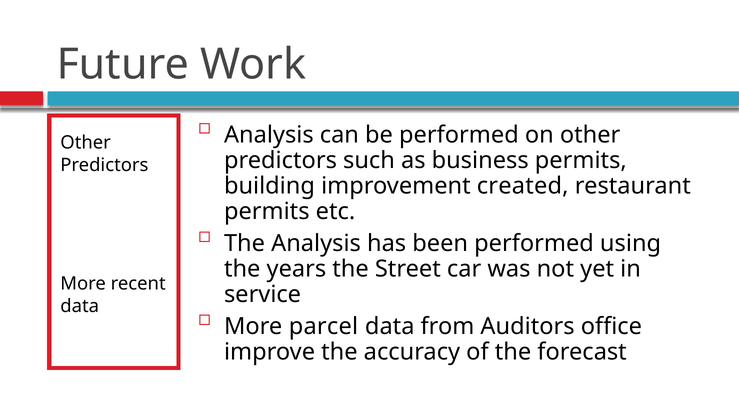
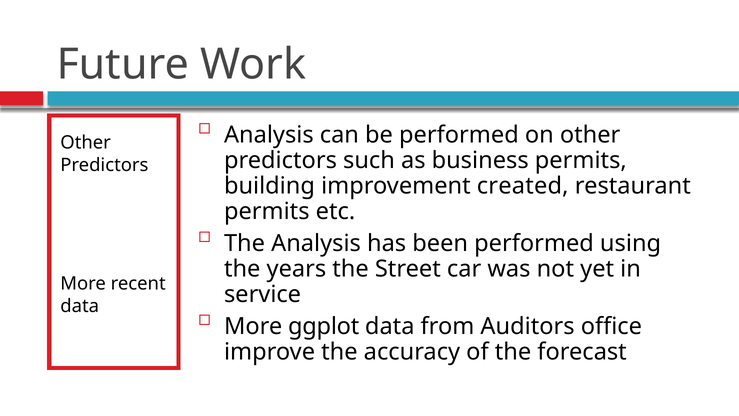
parcel: parcel -> ggplot
